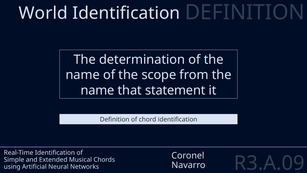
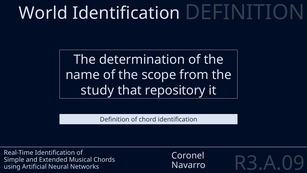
name at (98, 90): name -> study
statement: statement -> repository
